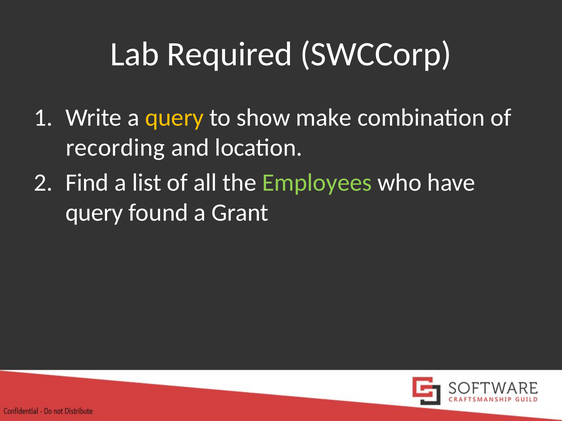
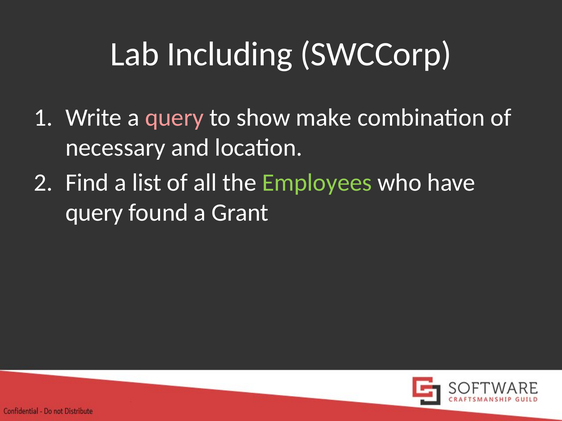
Required: Required -> Including
query at (174, 118) colour: yellow -> pink
recording: recording -> necessary
